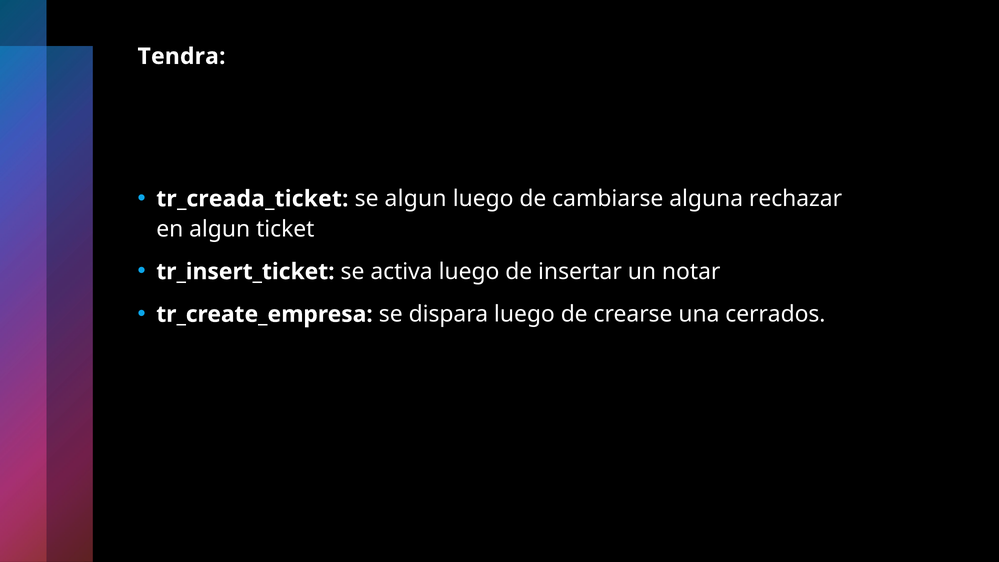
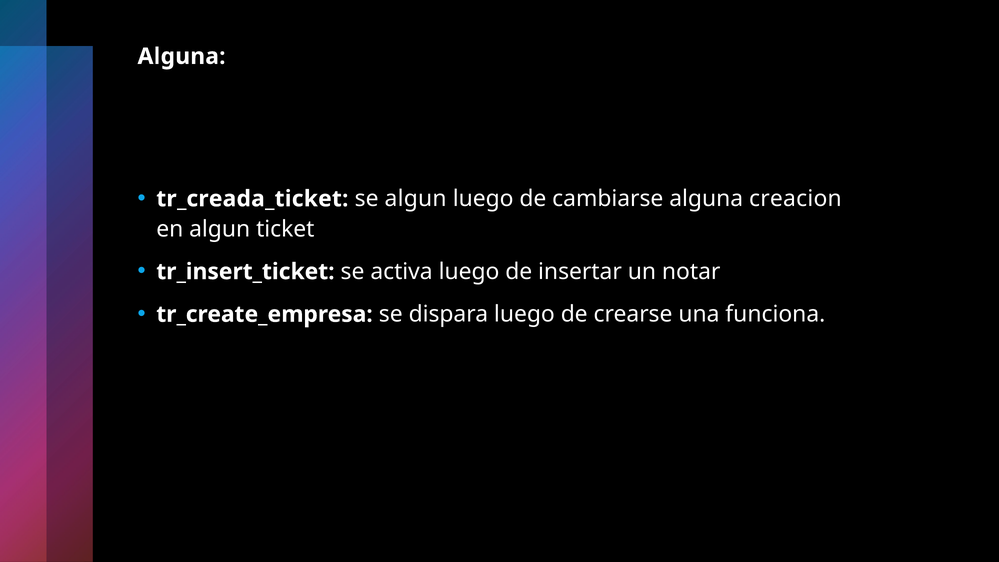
Tendra at (182, 56): Tendra -> Alguna
rechazar: rechazar -> creacion
cerrados: cerrados -> funciona
